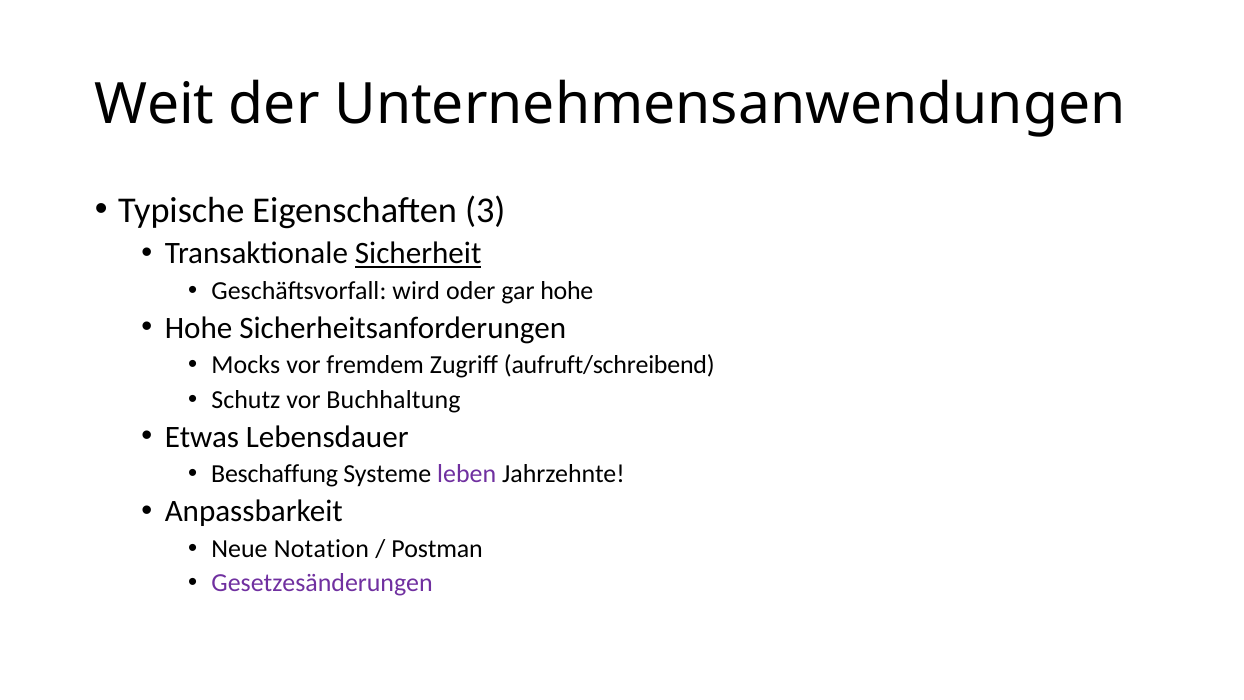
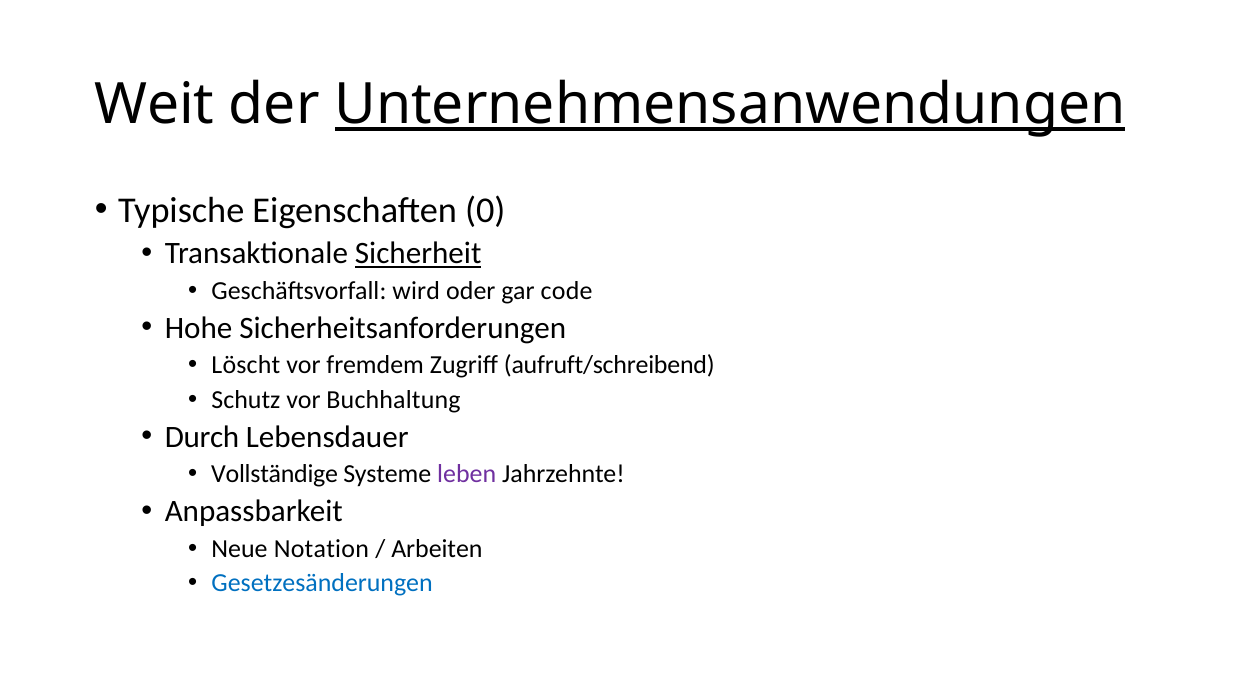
Unternehmensanwendungen underline: none -> present
3: 3 -> 0
gar hohe: hohe -> code
Mocks: Mocks -> Löscht
Etwas: Etwas -> Durch
Beschaffung: Beschaffung -> Vollständige
Postman: Postman -> Arbeiten
Gesetzesänderungen colour: purple -> blue
